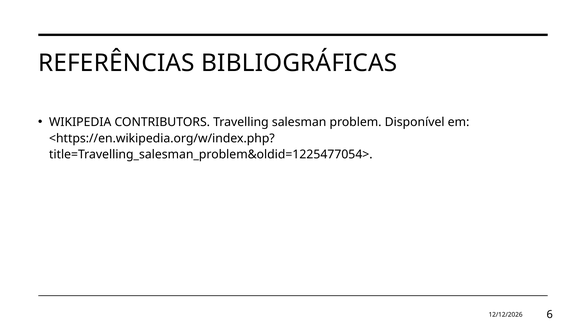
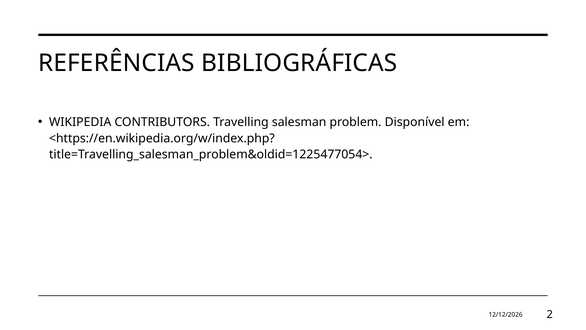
6: 6 -> 2
